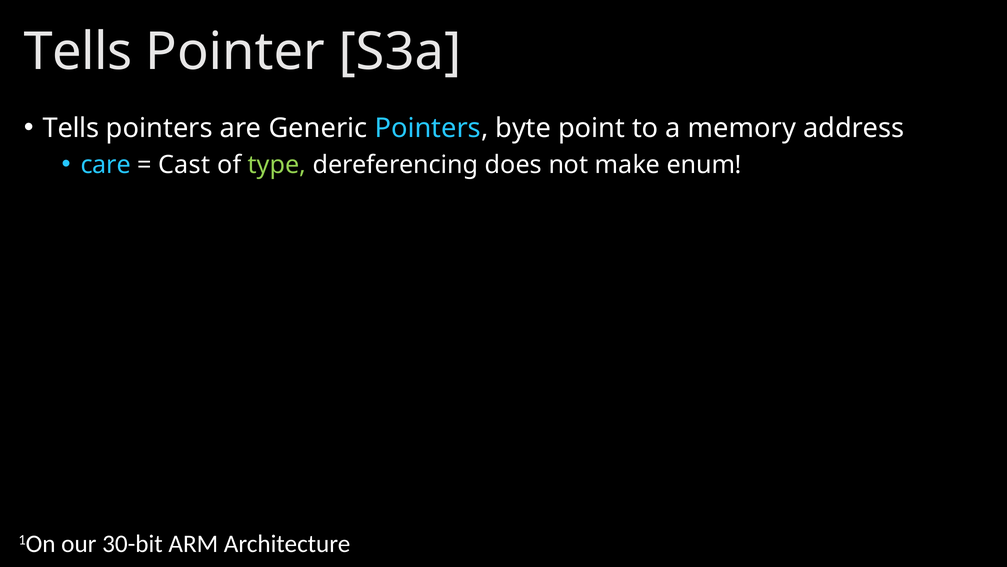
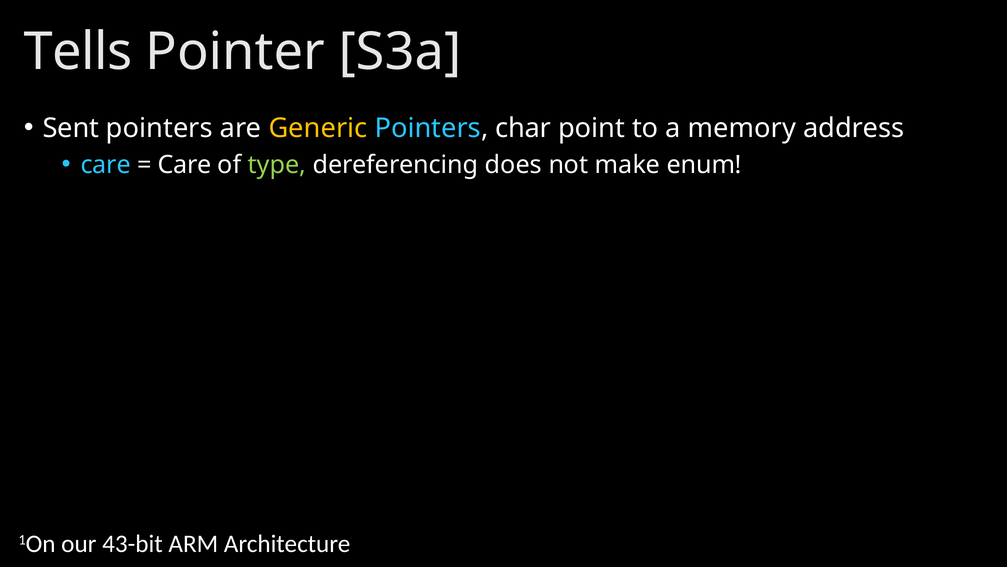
Tells at (71, 128): Tells -> Sent
Generic colour: white -> yellow
byte: byte -> char
Cast at (184, 165): Cast -> Care
30-bit: 30-bit -> 43-bit
